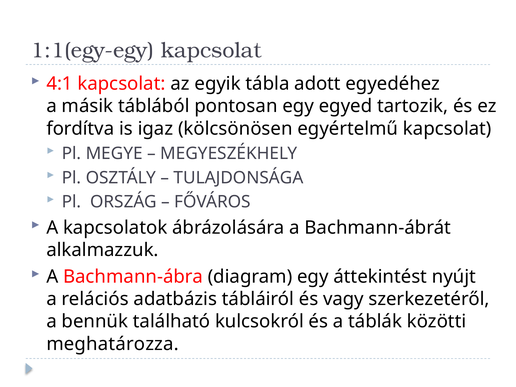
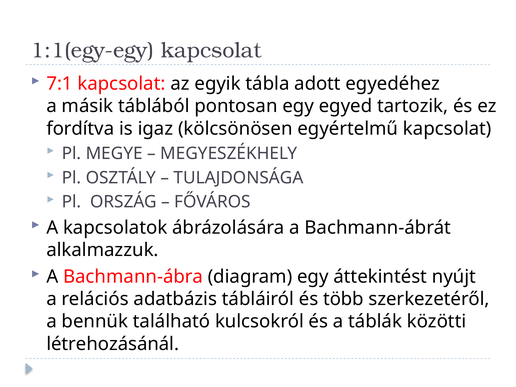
4:1: 4:1 -> 7:1
vagy: vagy -> több
meghatározza: meghatározza -> létrehozásánál
